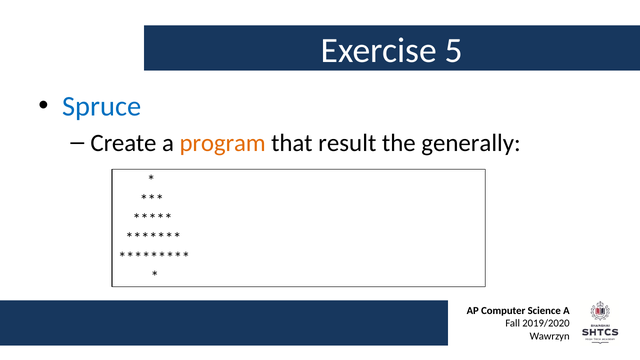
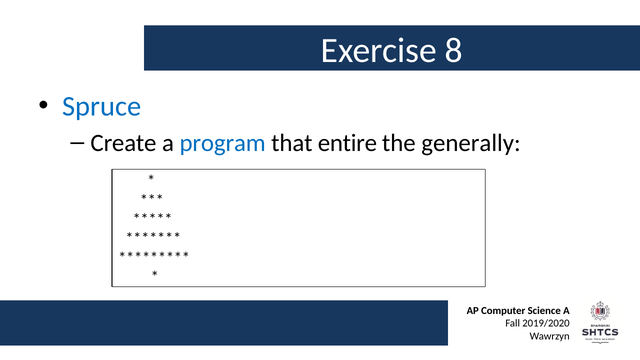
5: 5 -> 8
program colour: orange -> blue
result: result -> entire
